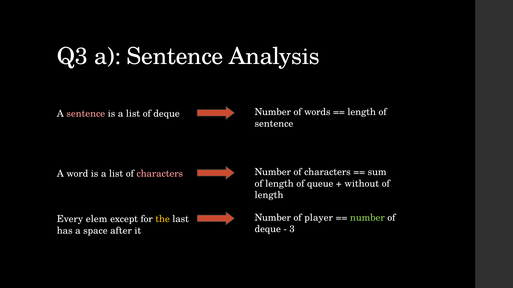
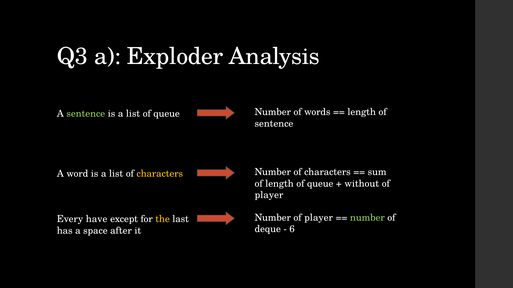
Q3 a Sentence: Sentence -> Exploder
sentence at (86, 114) colour: pink -> light green
list of deque: deque -> queue
characters at (160, 174) colour: pink -> yellow
length at (269, 196): length -> player
elem: elem -> have
3: 3 -> 6
